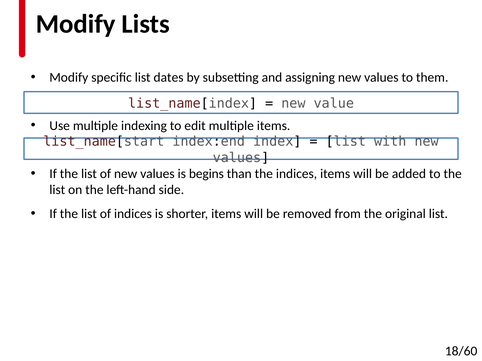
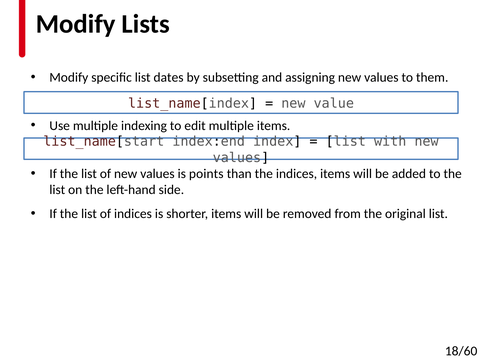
begins: begins -> points
